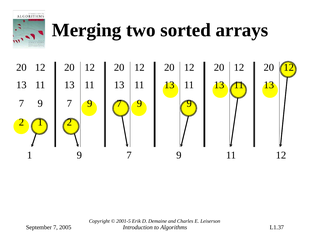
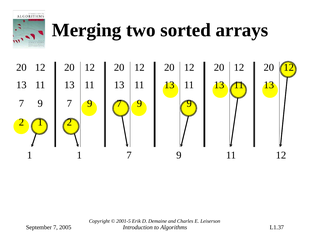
1 9: 9 -> 1
